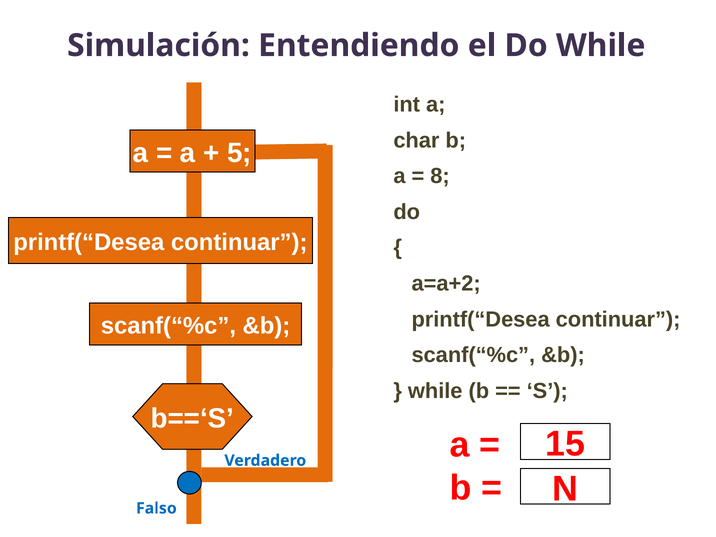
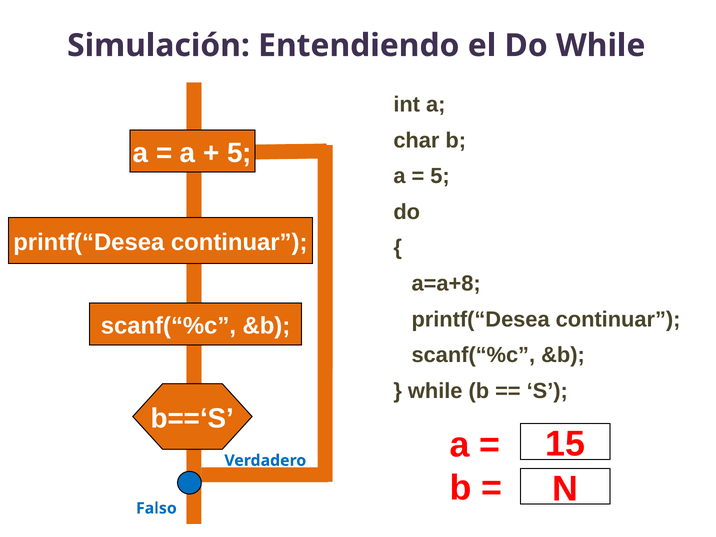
8 at (440, 176): 8 -> 5
a=a+2: a=a+2 -> a=a+8
